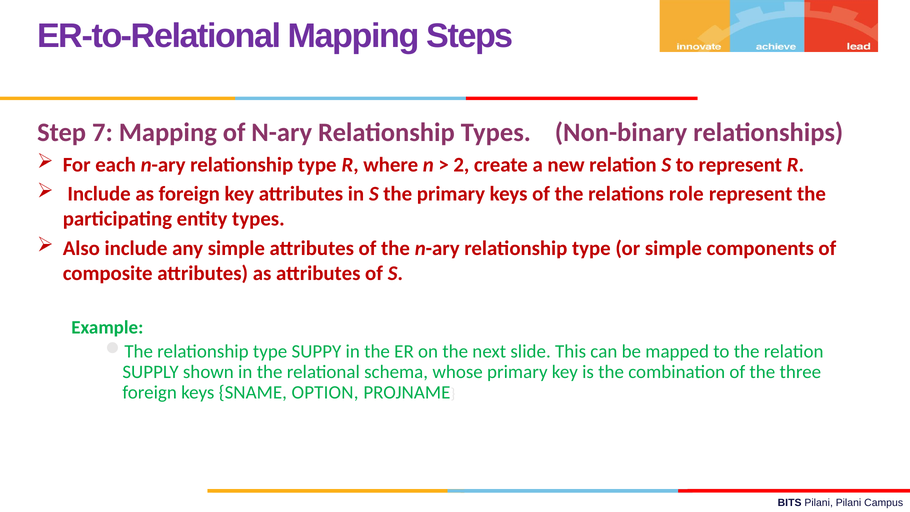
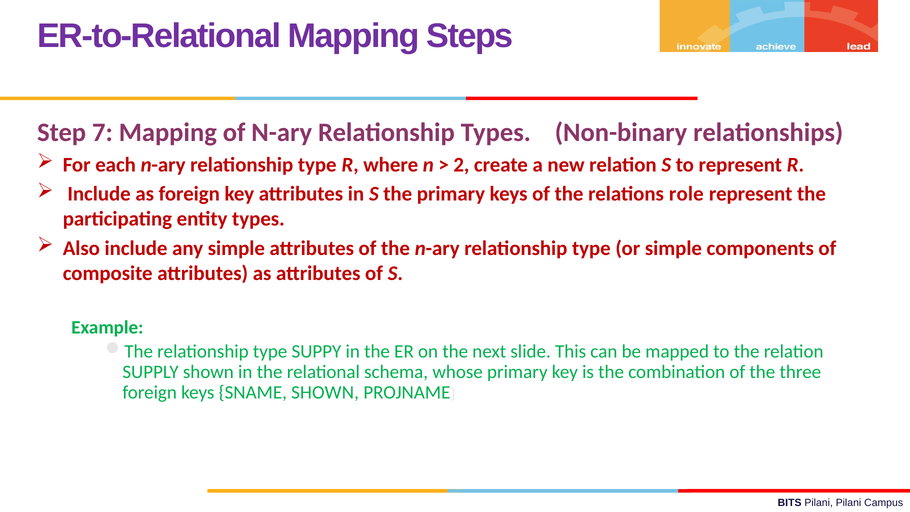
SNAME OPTION: OPTION -> SHOWN
